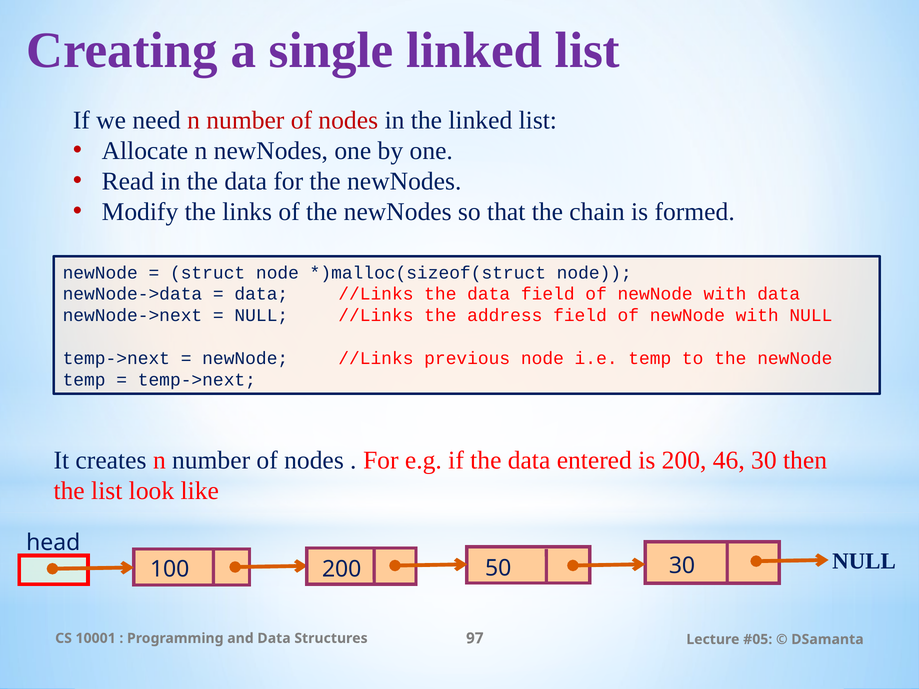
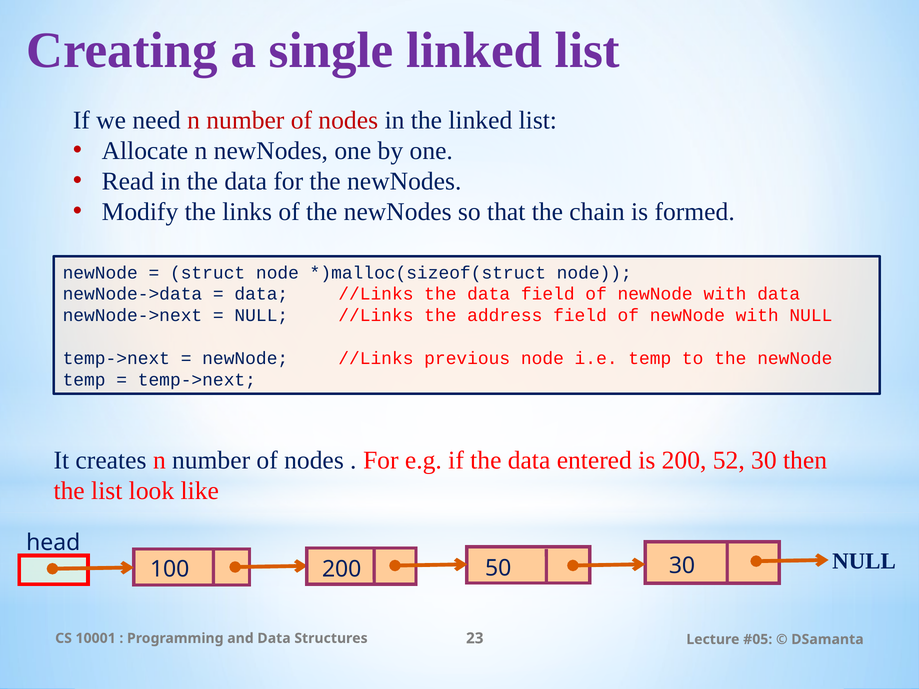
46: 46 -> 52
97: 97 -> 23
